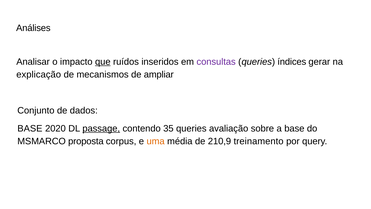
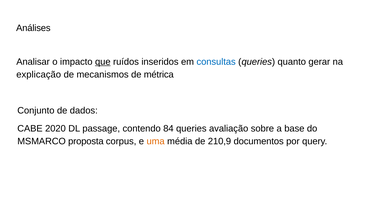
consultas colour: purple -> blue
índices: índices -> quanto
ampliar: ampliar -> métrica
BASE at (30, 128): BASE -> CABE
passage underline: present -> none
35: 35 -> 84
treinamento: treinamento -> documentos
